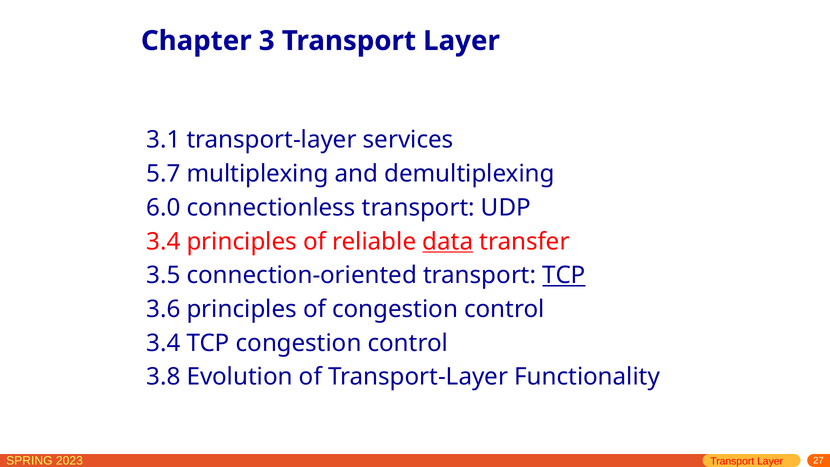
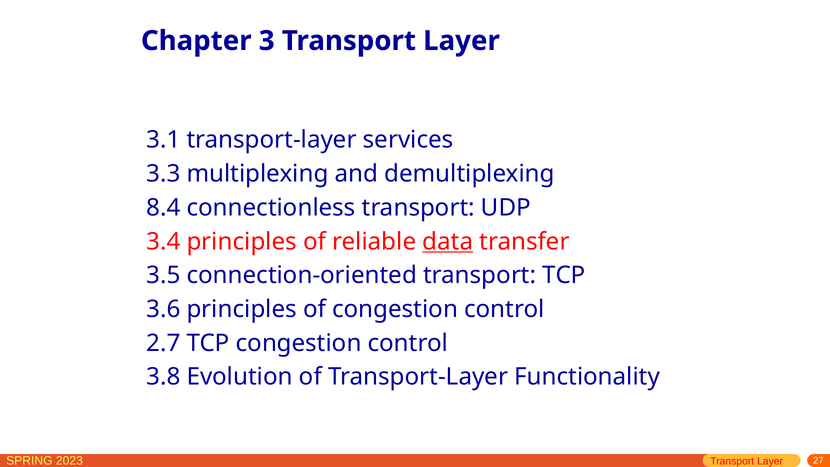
5.7: 5.7 -> 3.3
6.0: 6.0 -> 8.4
TCP at (564, 275) underline: present -> none
3.4 at (163, 343): 3.4 -> 2.7
